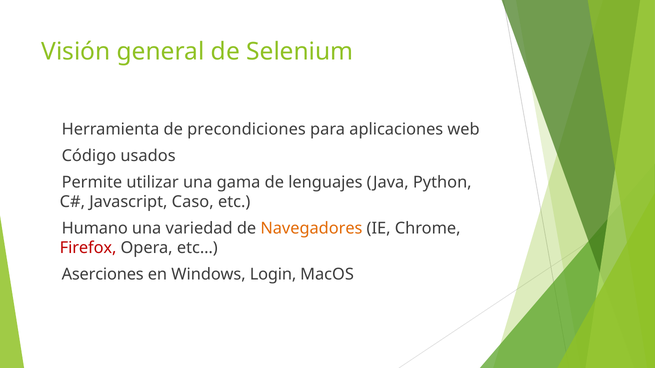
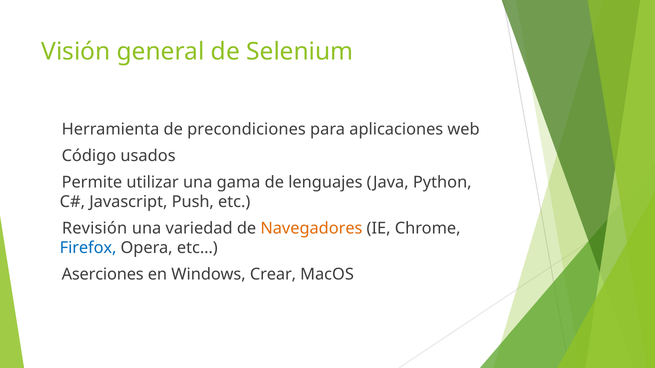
Caso: Caso -> Push
Humano: Humano -> Revisión
Firefox colour: red -> blue
Login: Login -> Crear
